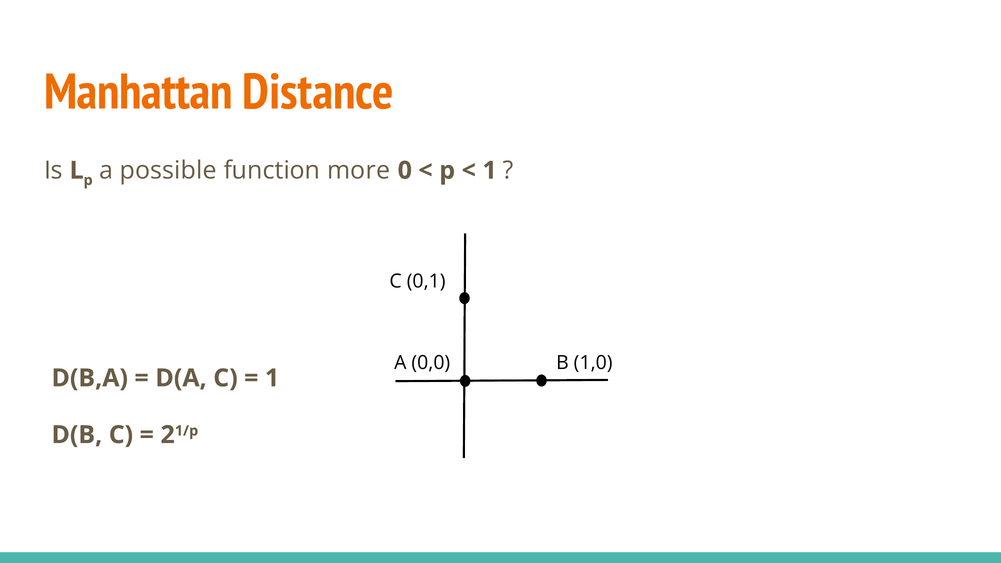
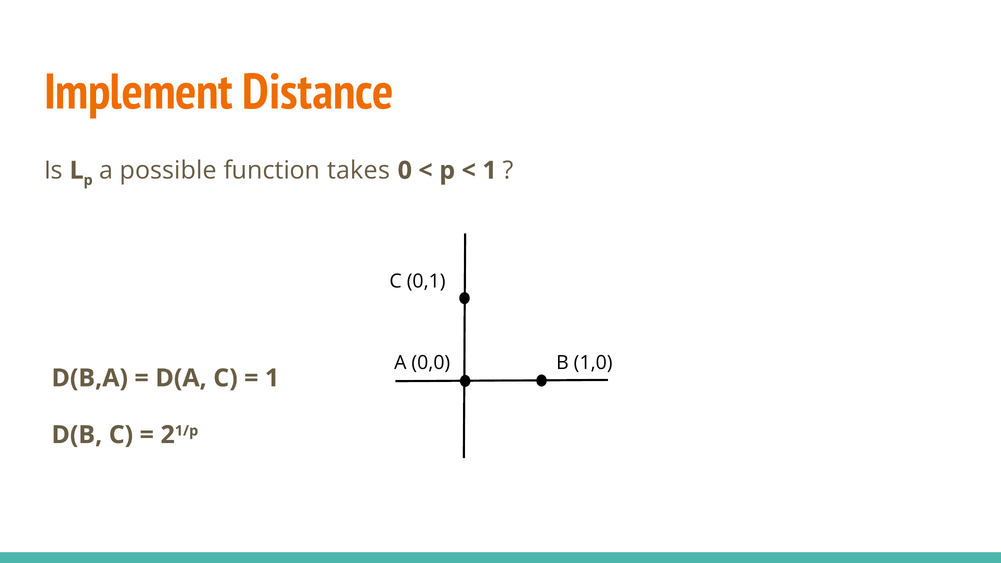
Manhattan: Manhattan -> Implement
more: more -> takes
